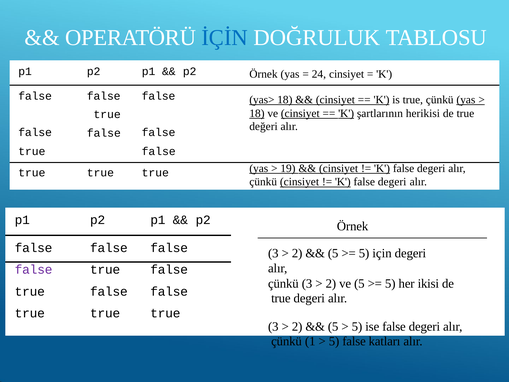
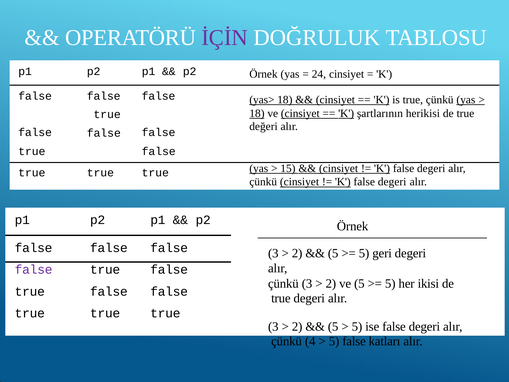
İÇİN colour: blue -> purple
19: 19 -> 15
için: için -> geri
1: 1 -> 4
